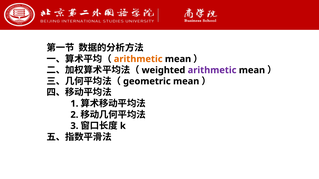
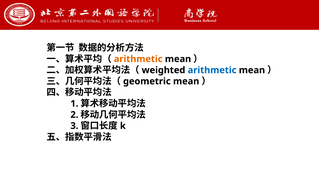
arithmetic at (212, 70) colour: purple -> blue
